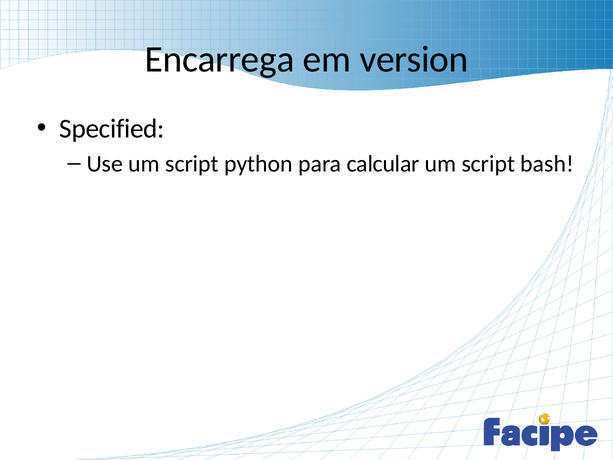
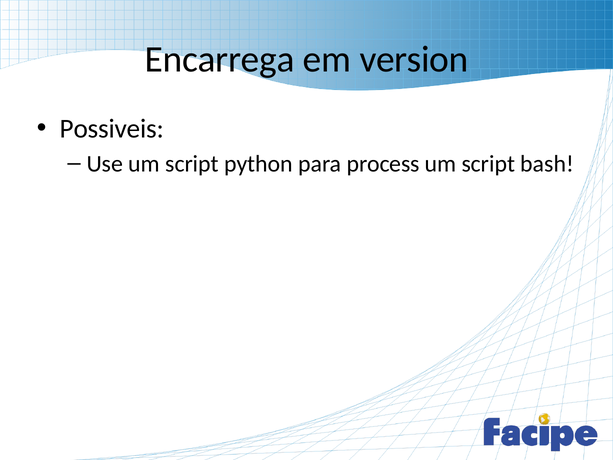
Specified: Specified -> Possiveis
calcular: calcular -> process
